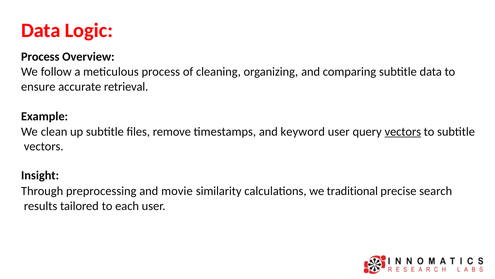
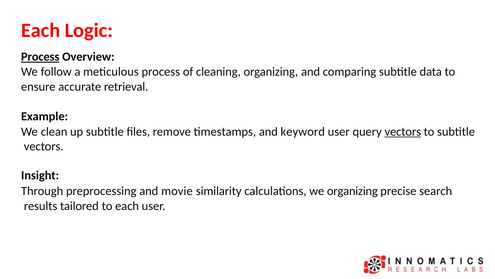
Data at (41, 30): Data -> Each
Process at (40, 57) underline: none -> present
we traditional: traditional -> organizing
